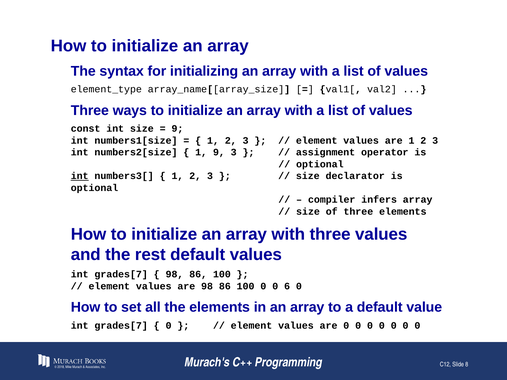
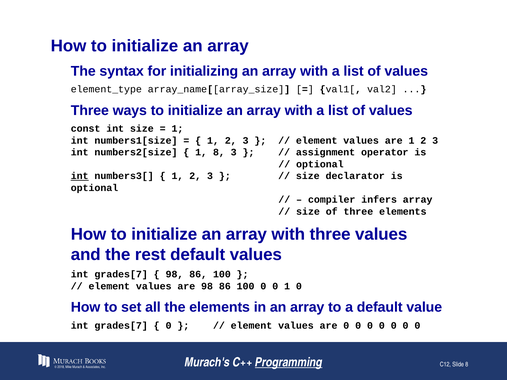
9 at (177, 129): 9 -> 1
1 9: 9 -> 8
0 6: 6 -> 1
Programming underline: none -> present
